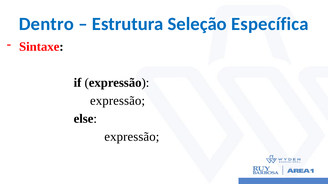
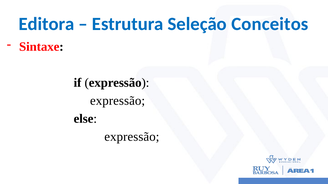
Dentro: Dentro -> Editora
Específica: Específica -> Conceitos
